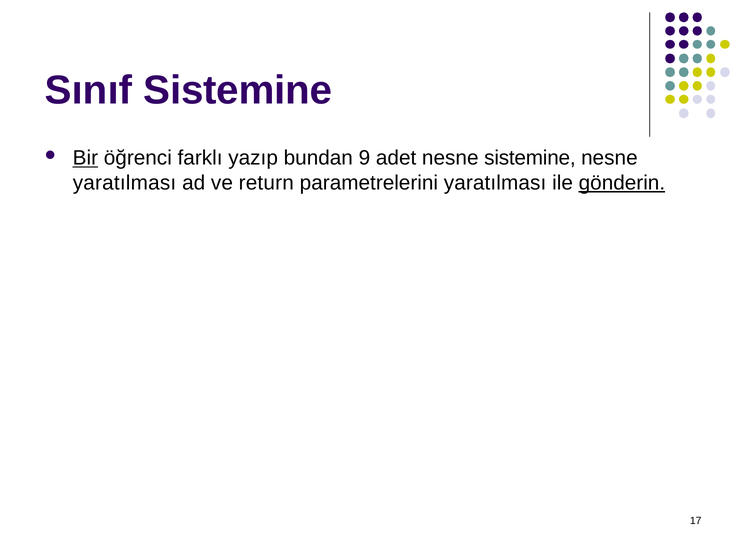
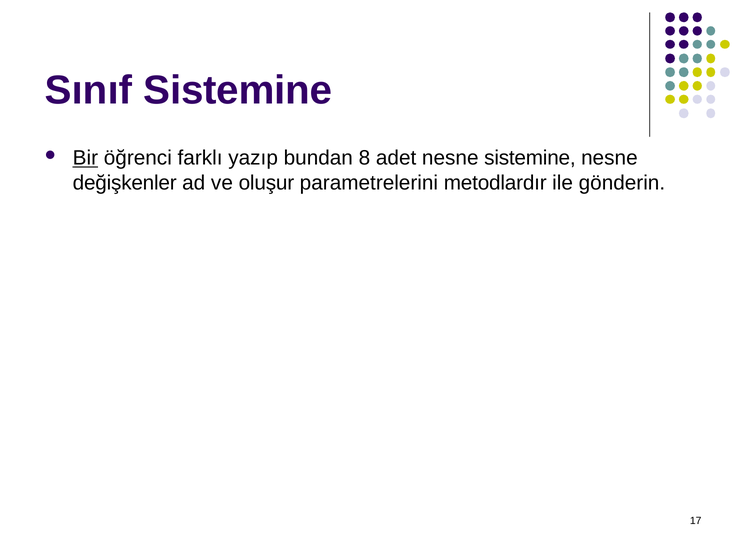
9: 9 -> 8
yaratılması at (124, 183): yaratılması -> değişkenler
return: return -> oluşur
parametrelerini yaratılması: yaratılması -> metodlardır
gönderin underline: present -> none
